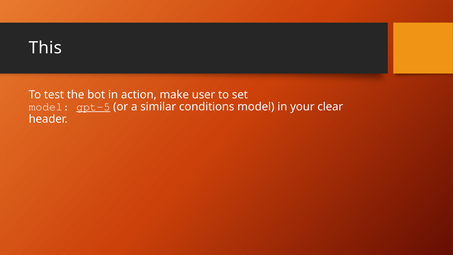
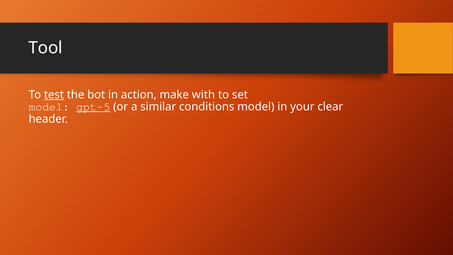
This: This -> Tool
test underline: none -> present
user: user -> with
